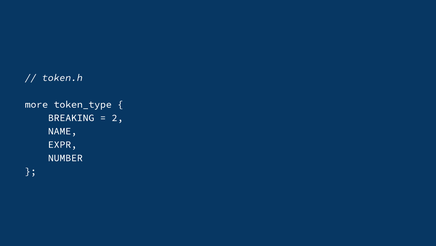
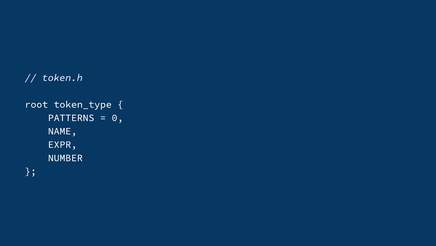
more: more -> root
BREAKING: BREAKING -> PATTERNS
2: 2 -> 0
